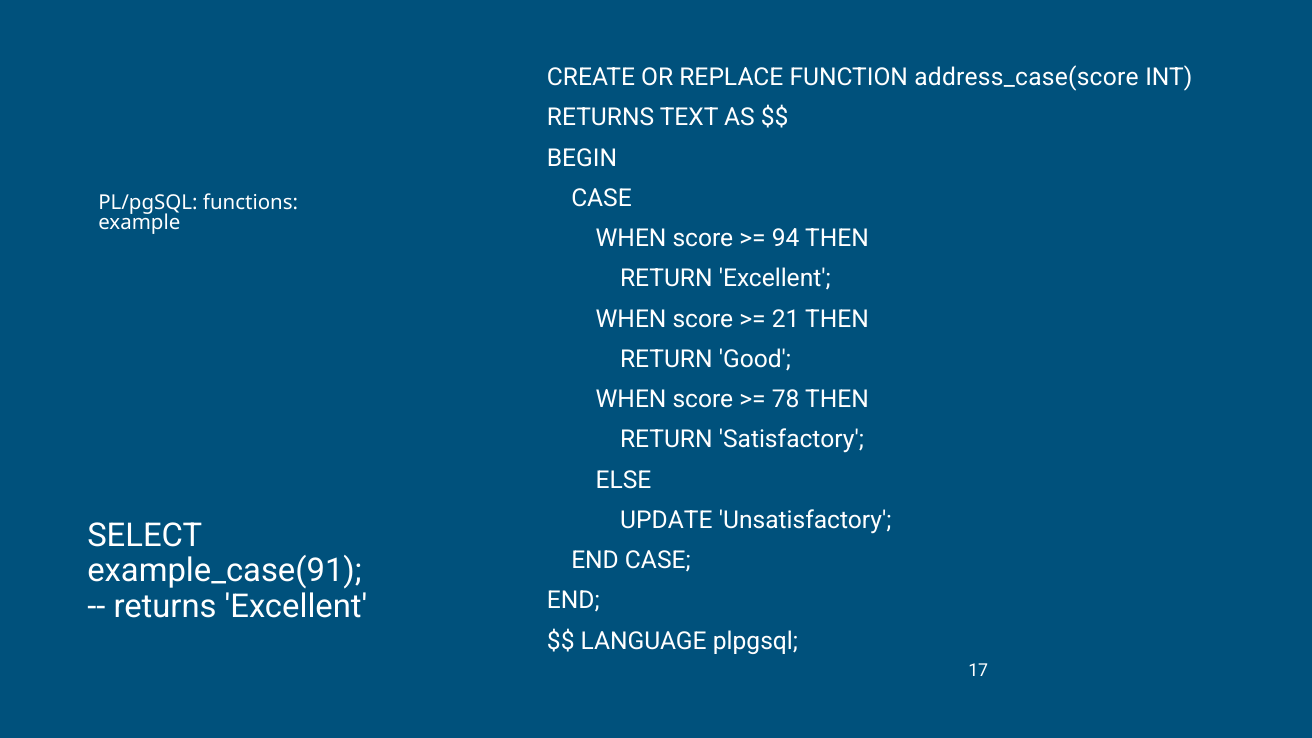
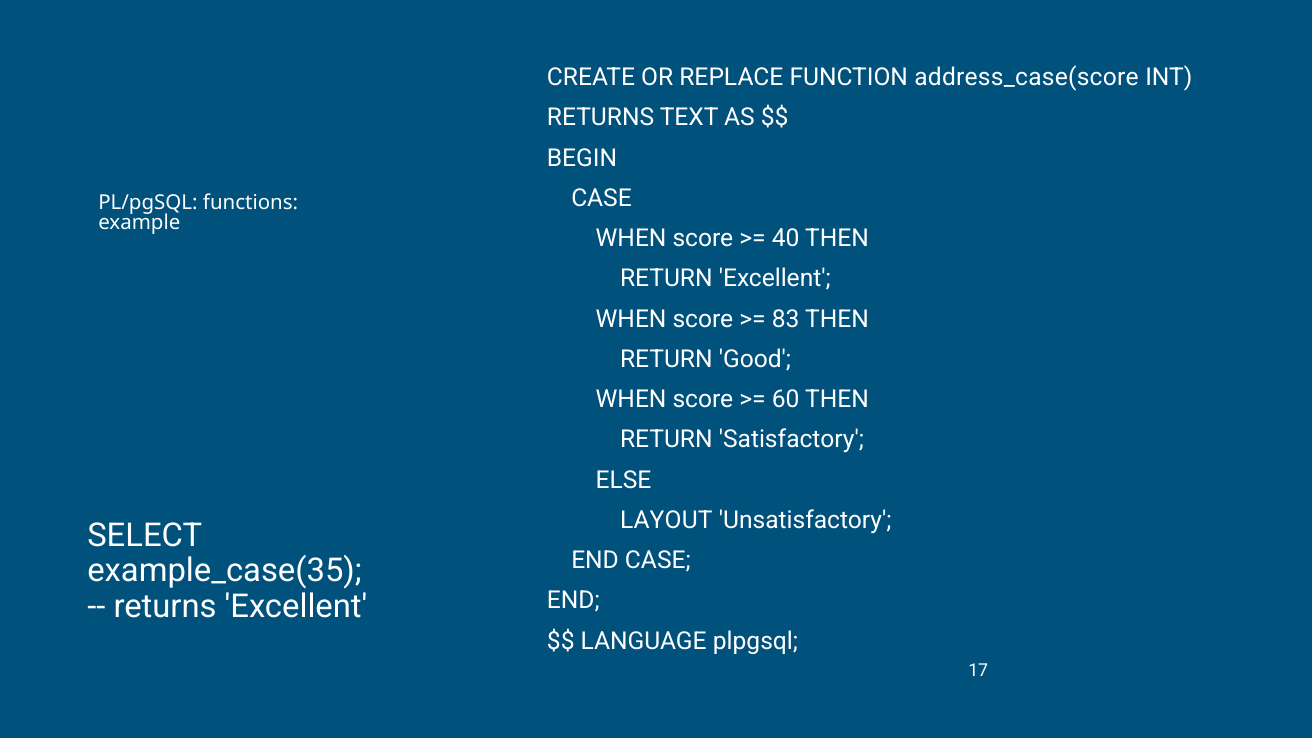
94: 94 -> 40
21: 21 -> 83
78: 78 -> 60
UPDATE: UPDATE -> LAYOUT
example_case(91: example_case(91 -> example_case(35
